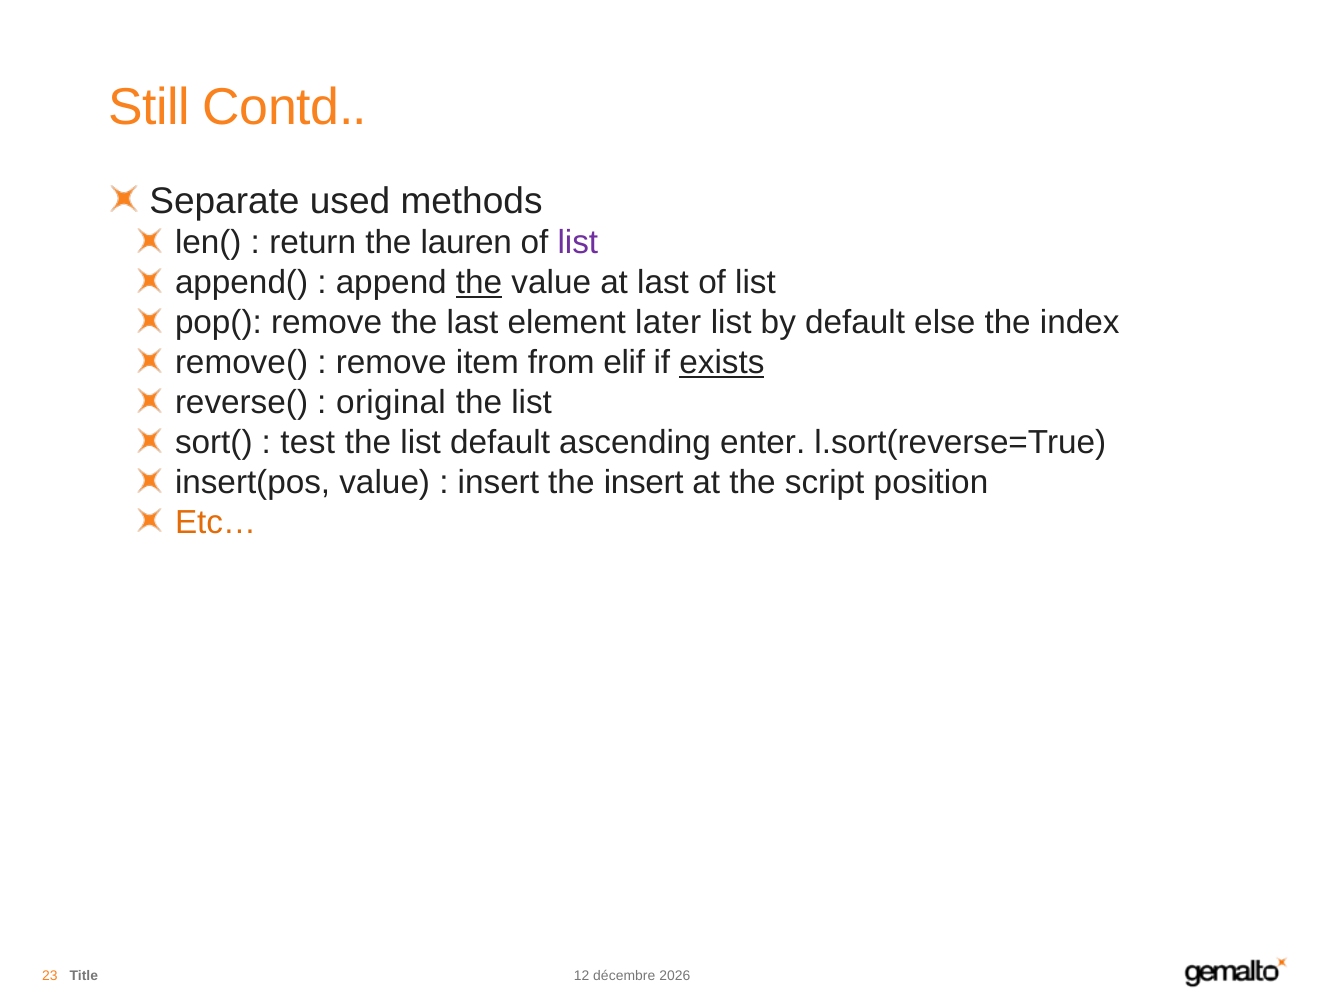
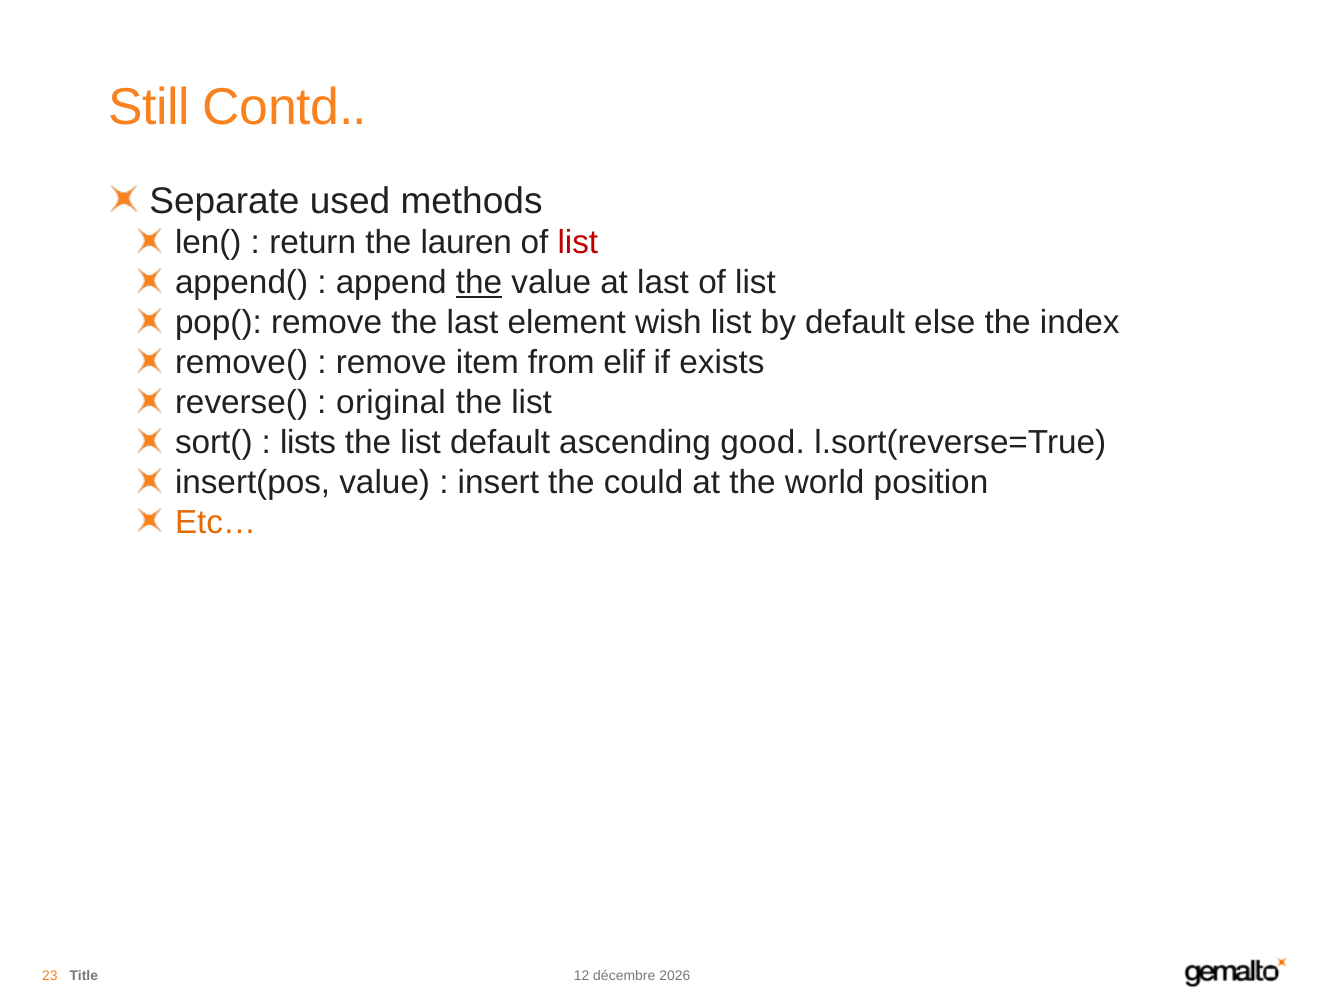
list at (578, 243) colour: purple -> red
later: later -> wish
exists underline: present -> none
test: test -> lists
enter: enter -> good
the insert: insert -> could
script: script -> world
